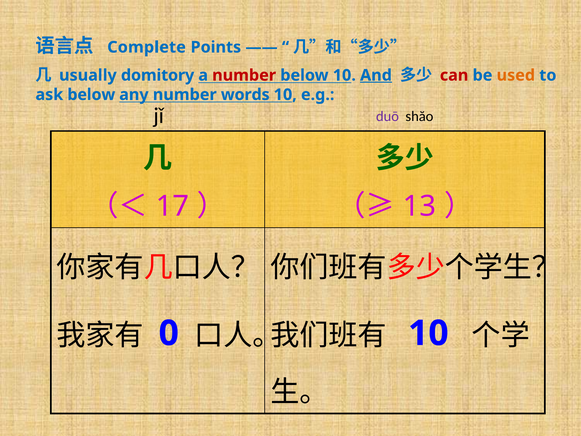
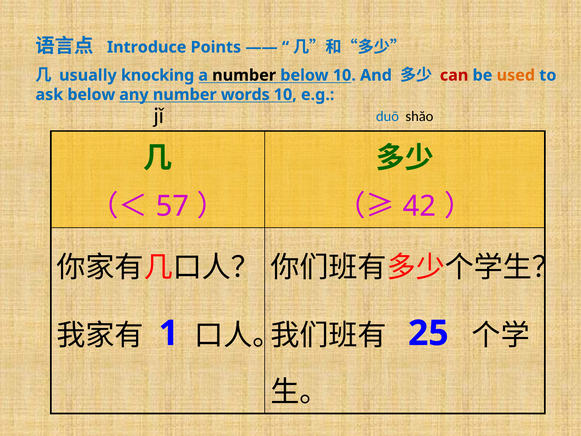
Complete: Complete -> Introduce
domitory: domitory -> knocking
number at (244, 75) colour: red -> black
And underline: present -> none
duō colour: purple -> blue
17: 17 -> 57
13: 13 -> 42
0: 0 -> 1
10 at (428, 333): 10 -> 25
